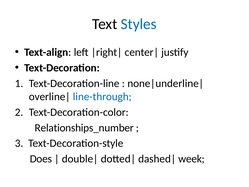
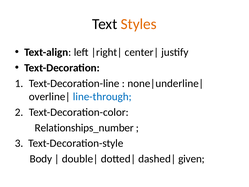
Styles colour: blue -> orange
Does: Does -> Body
week: week -> given
